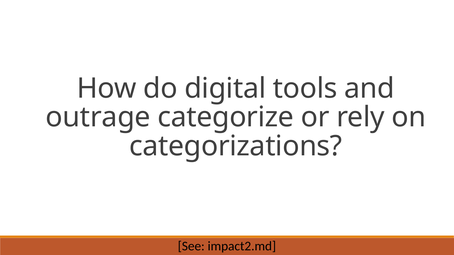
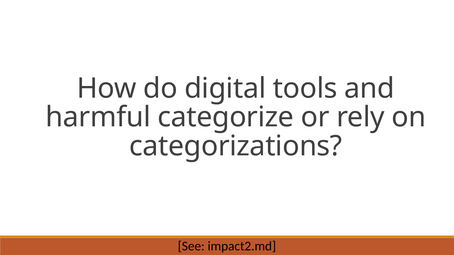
outrage: outrage -> harmful
